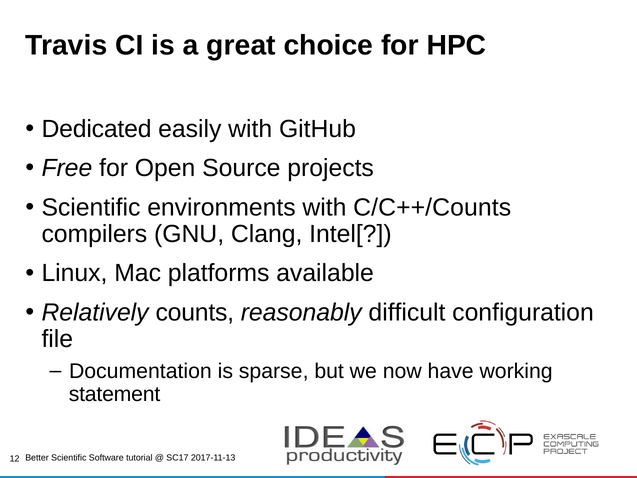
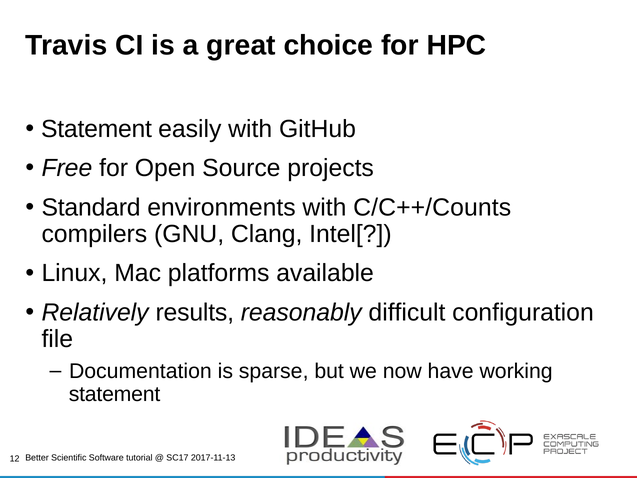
Dedicated at (97, 129): Dedicated -> Statement
Scientific at (91, 207): Scientific -> Standard
counts: counts -> results
